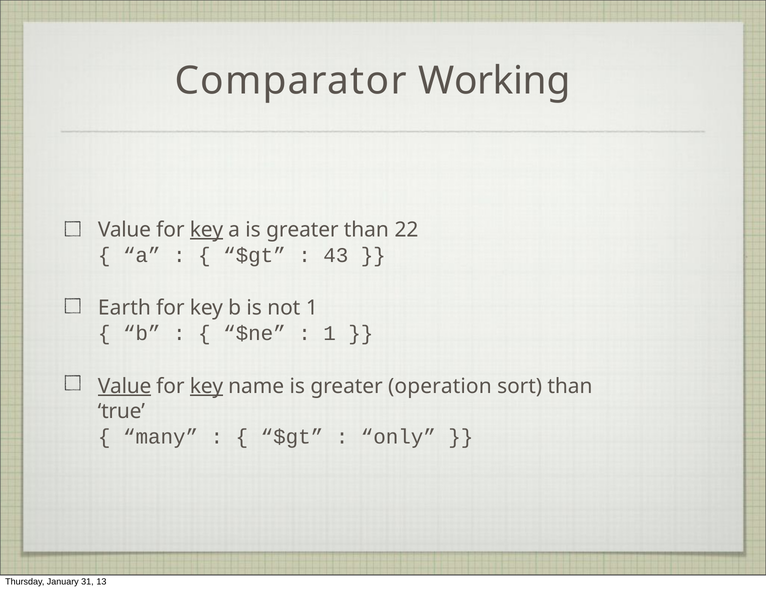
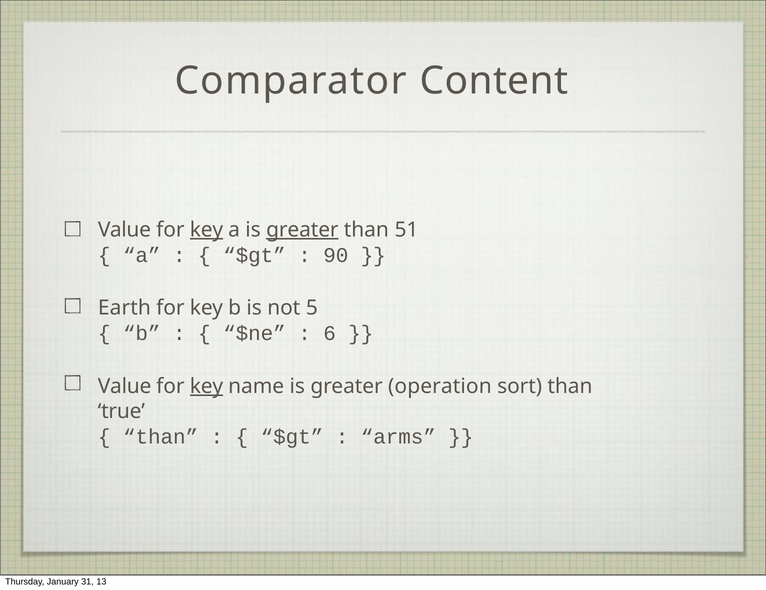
Working: Working -> Content
greater at (302, 229) underline: none -> present
22: 22 -> 51
43: 43 -> 90
not 1: 1 -> 5
1 at (330, 333): 1 -> 6
Value at (125, 386) underline: present -> none
many at (161, 437): many -> than
only: only -> arms
